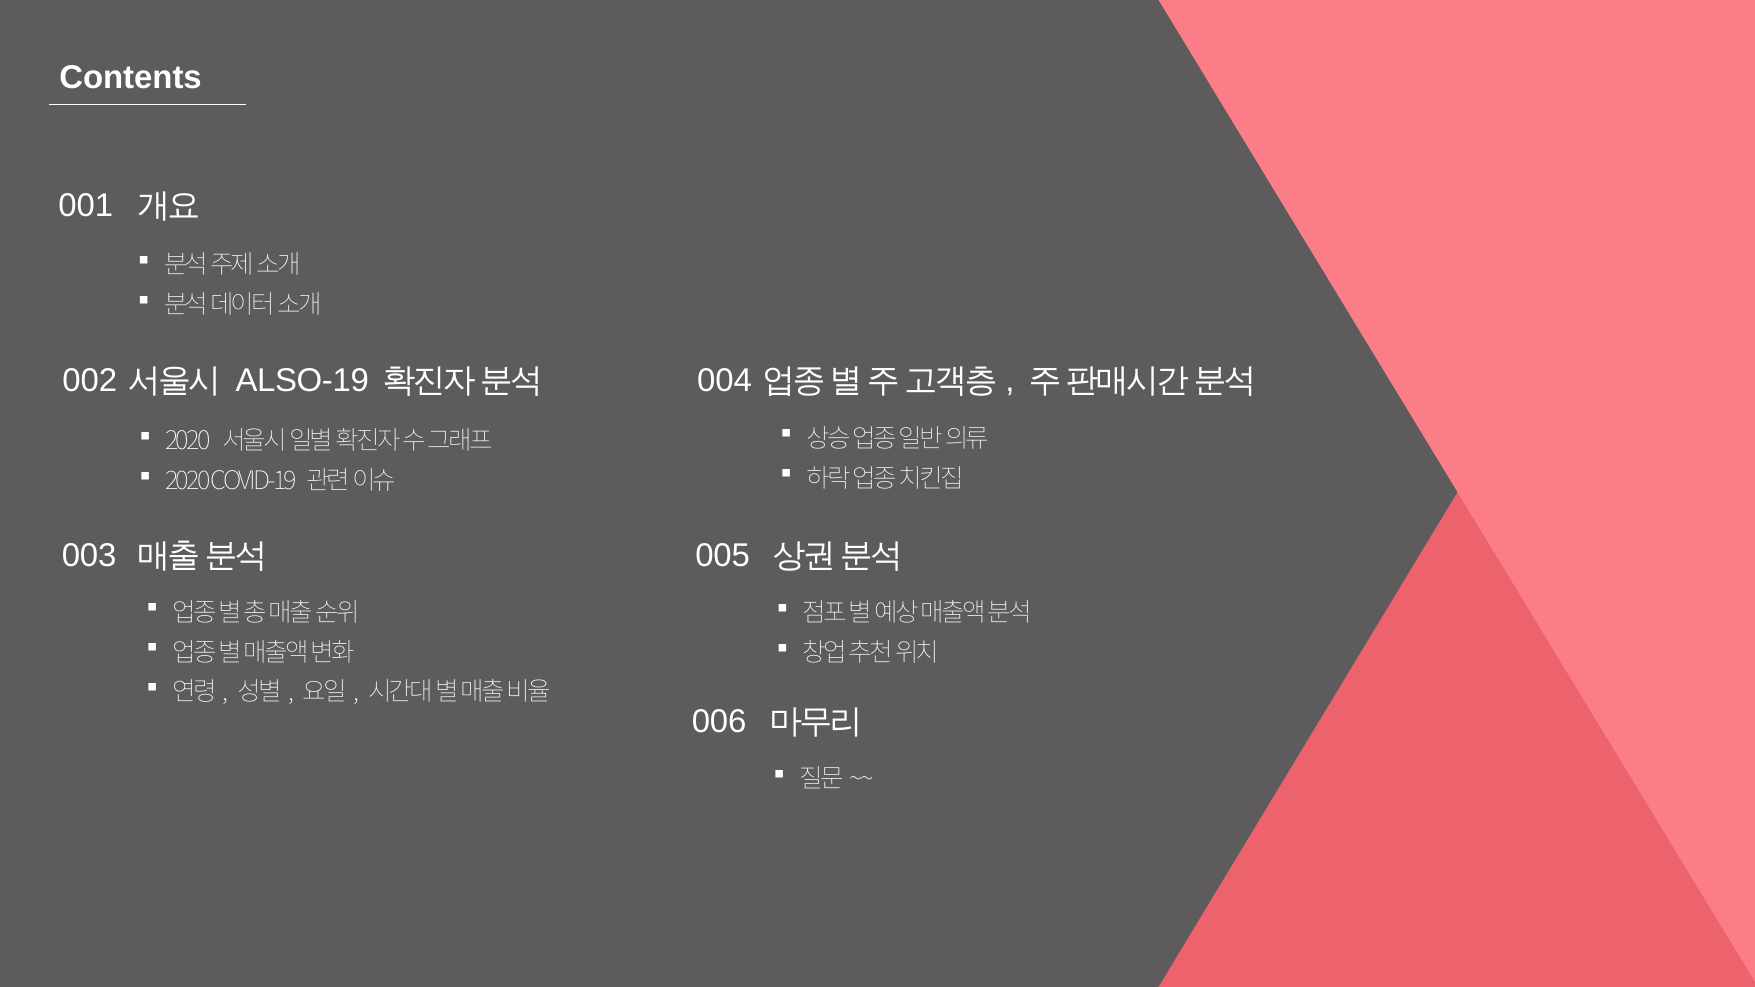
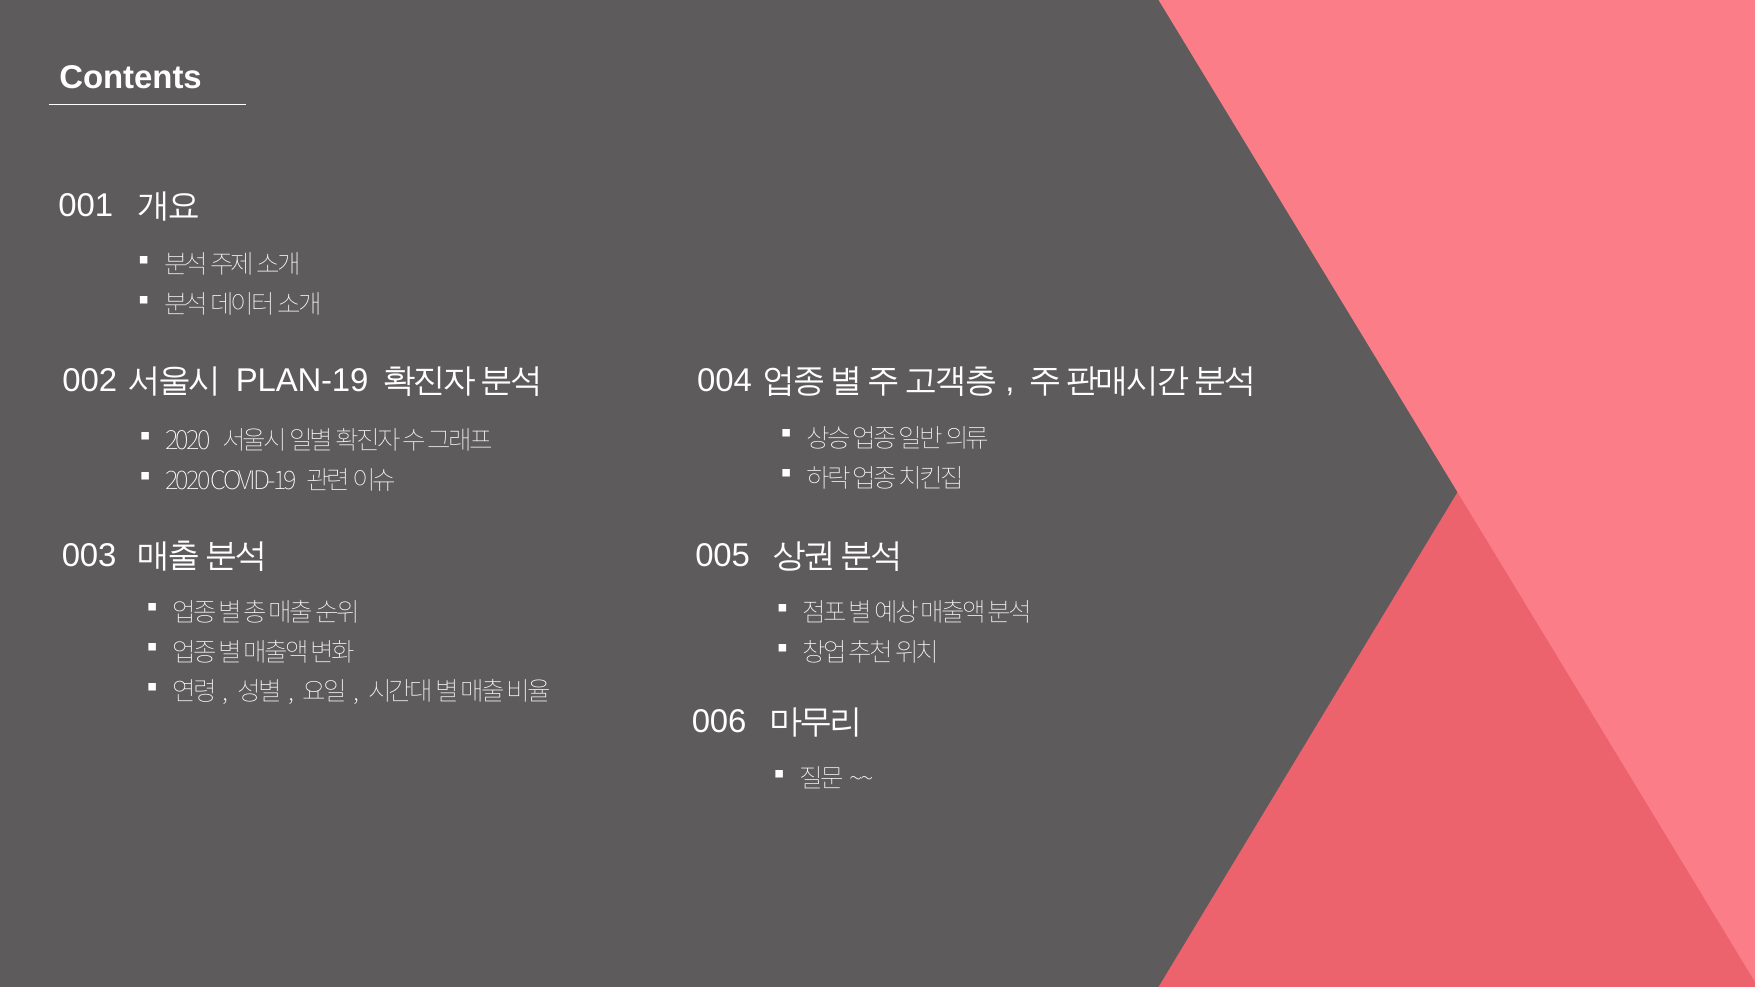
ALSO-19: ALSO-19 -> PLAN-19
